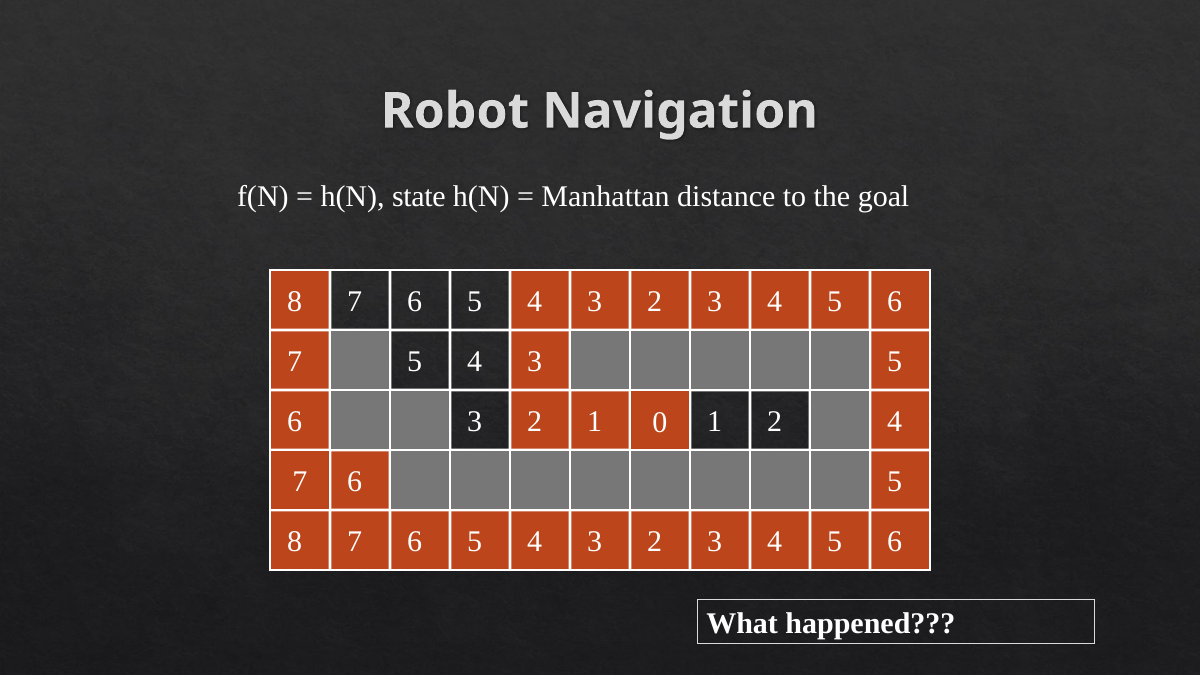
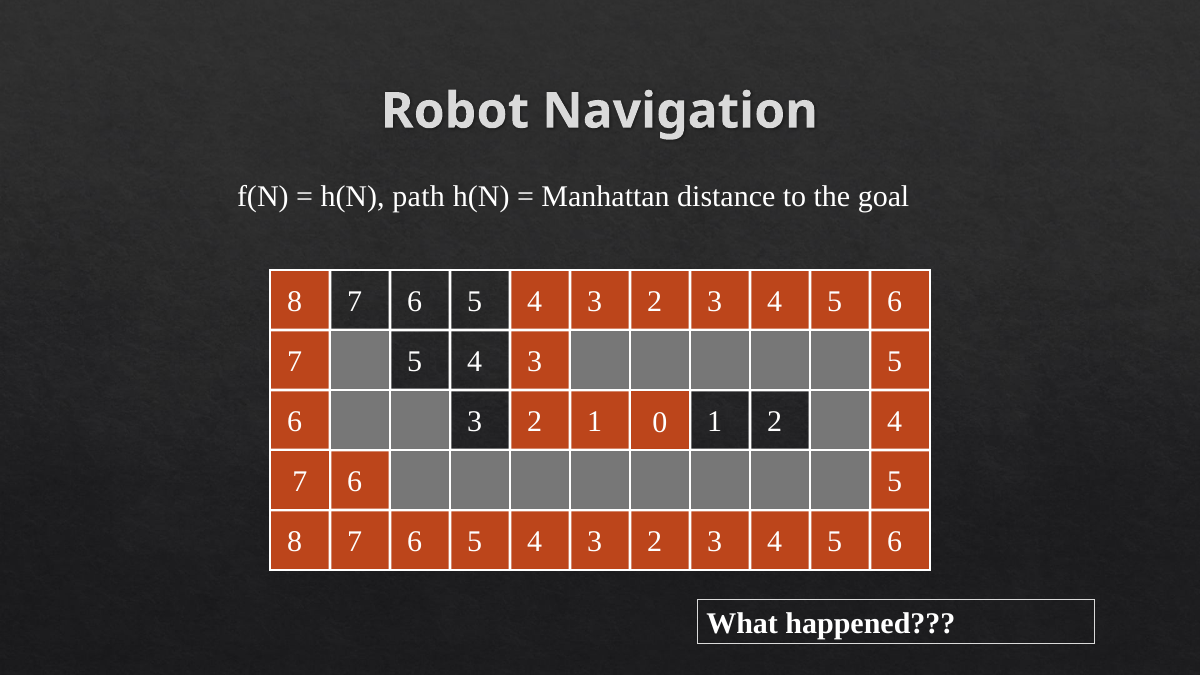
state: state -> path
